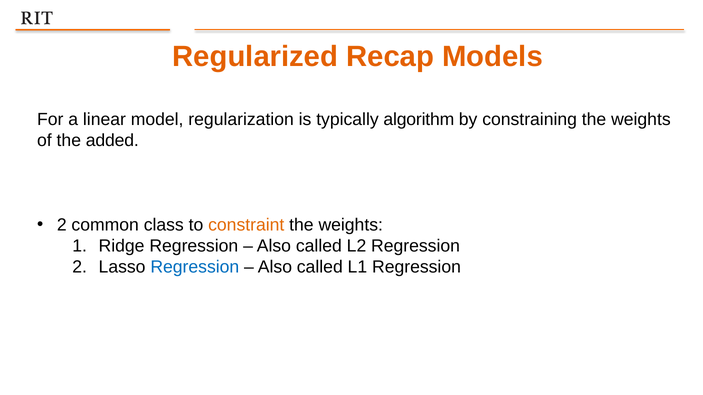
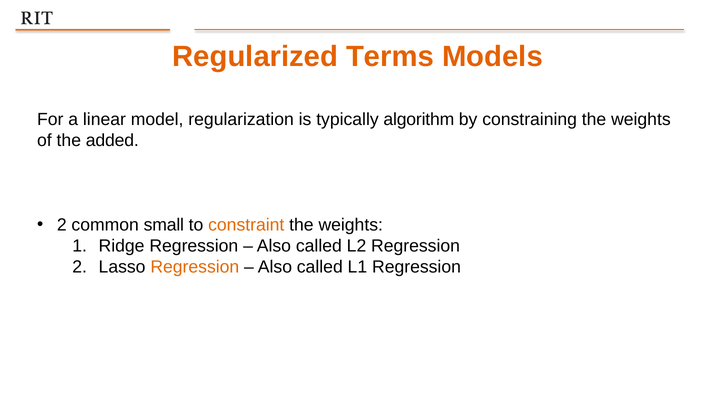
Recap: Recap -> Terms
class: class -> small
Regression at (195, 267) colour: blue -> orange
